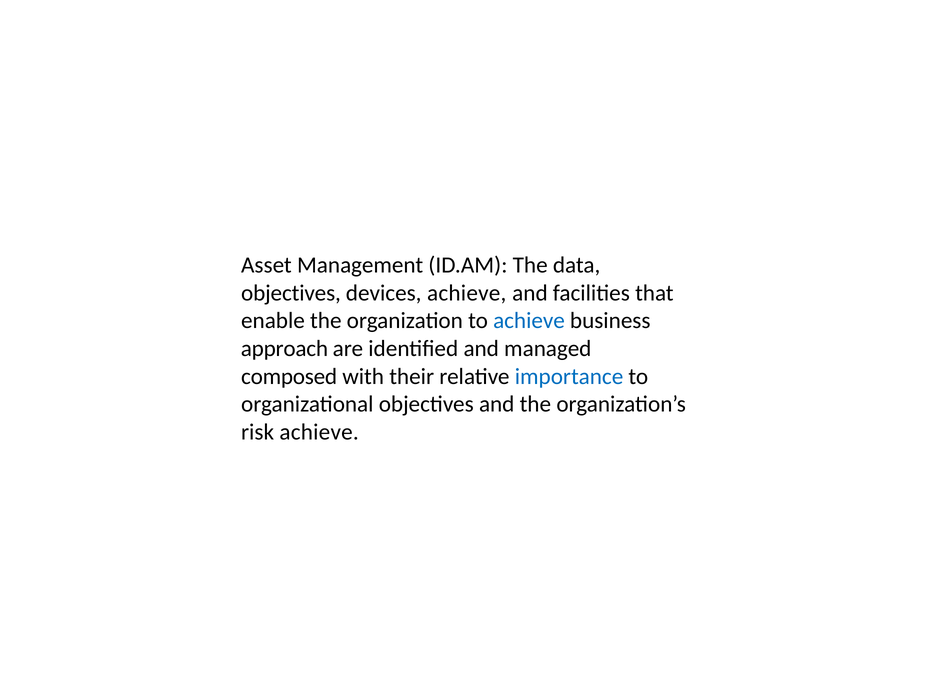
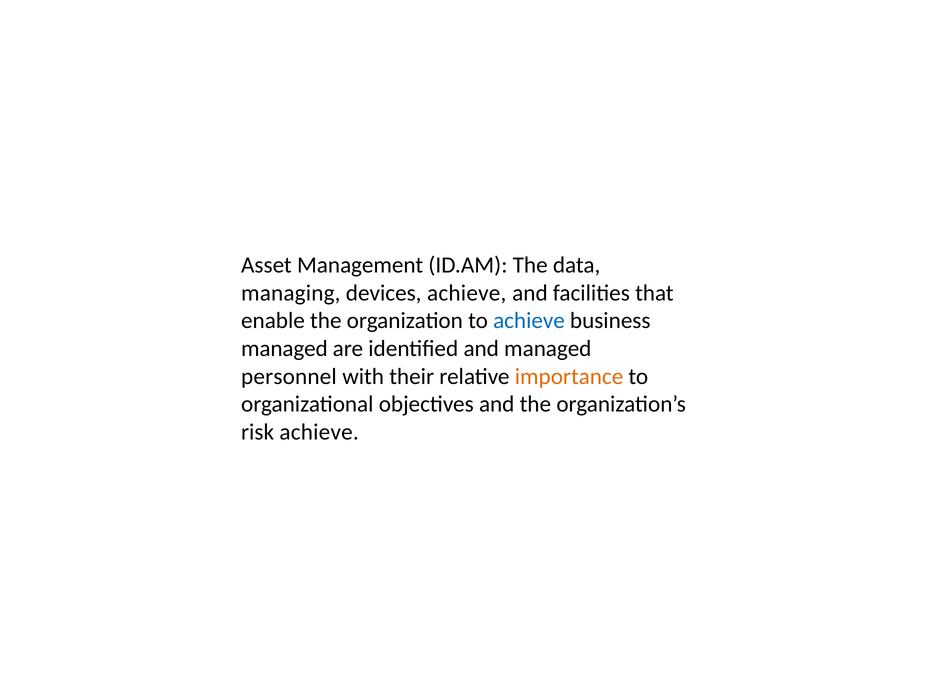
objectives at (291, 293): objectives -> managing
approach at (284, 349): approach -> managed
composed: composed -> personnel
importance colour: blue -> orange
